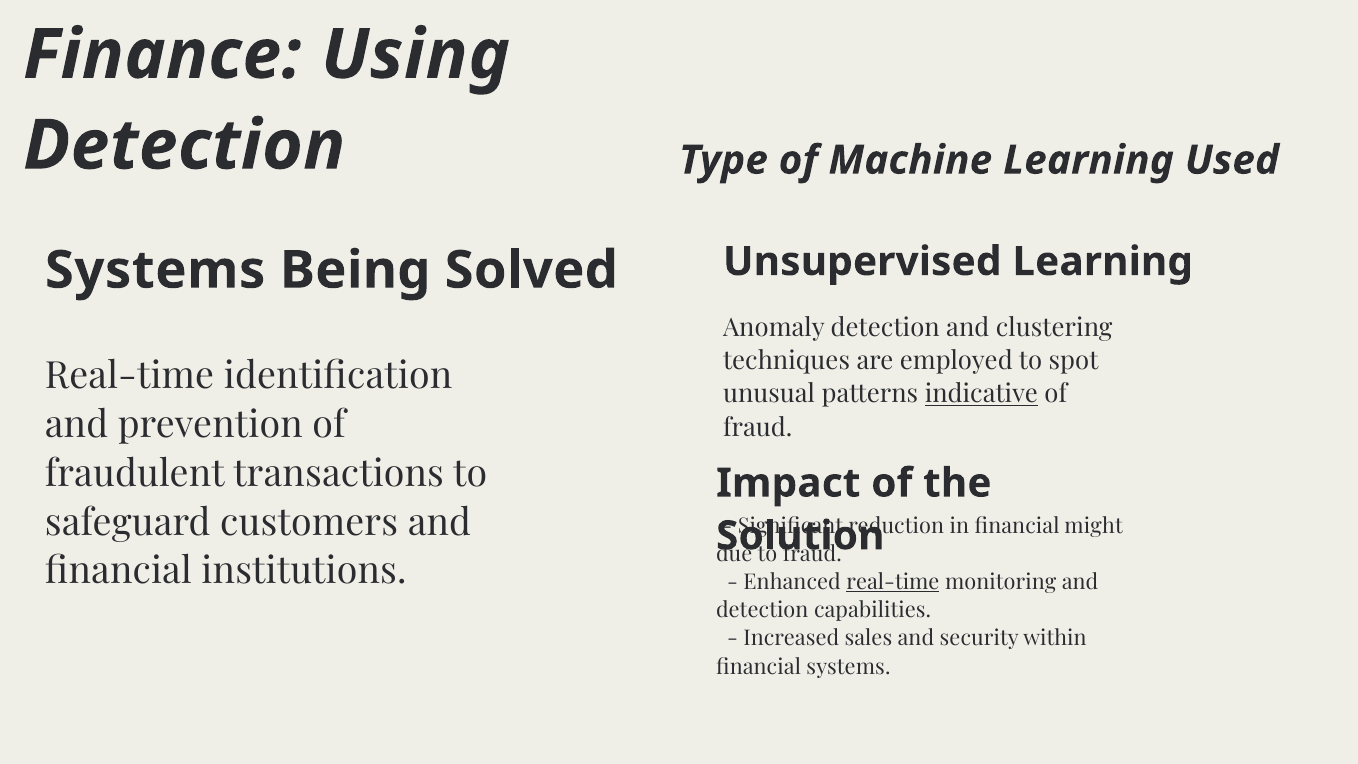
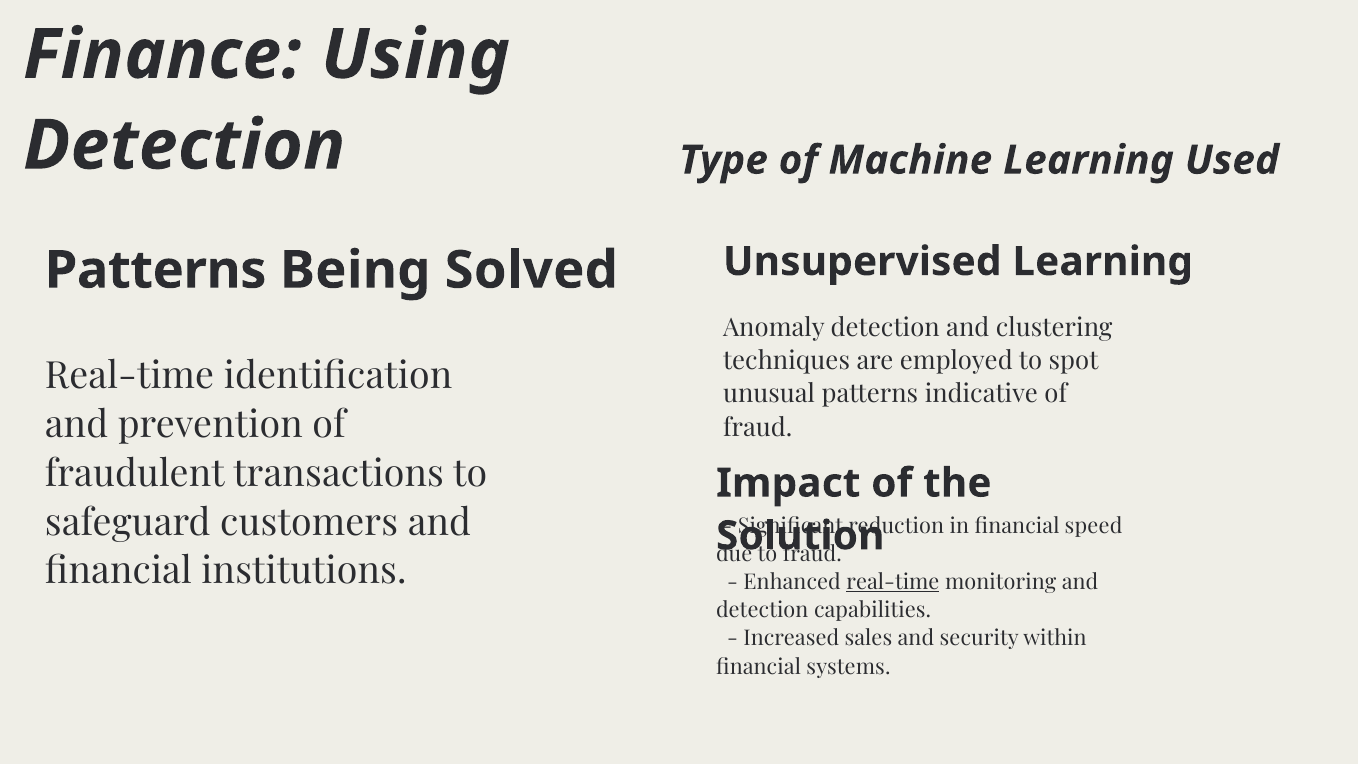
Systems at (155, 270): Systems -> Patterns
indicative underline: present -> none
might: might -> speed
